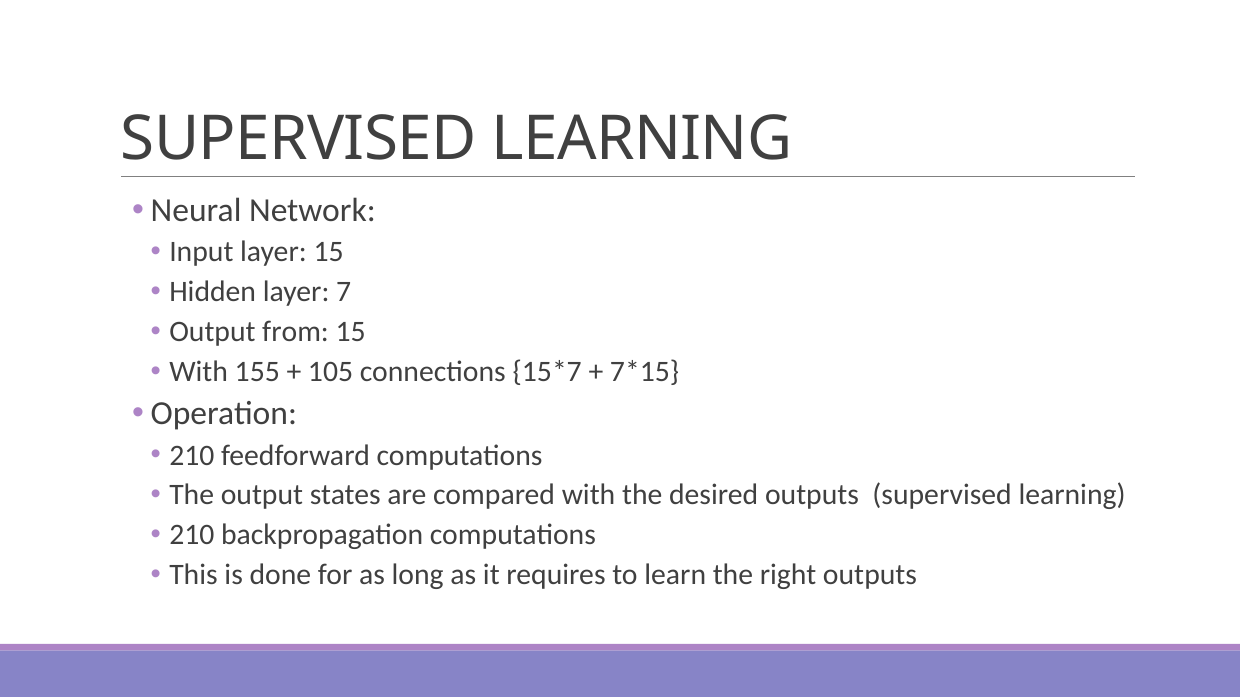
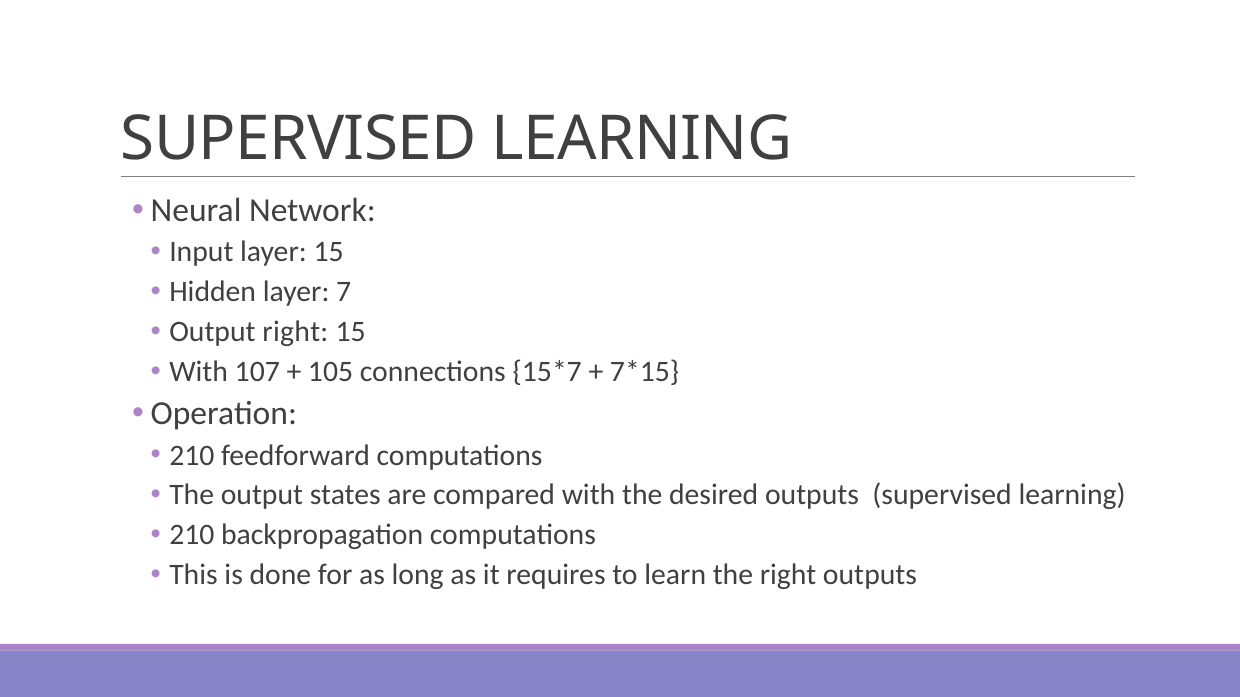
Output from: from -> right
155: 155 -> 107
